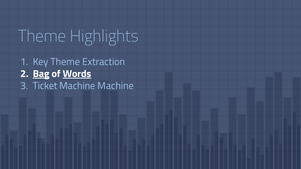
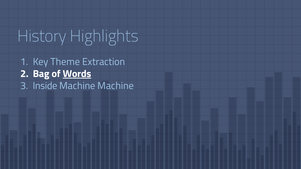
Theme at (42, 36): Theme -> History
Bag underline: present -> none
Ticket: Ticket -> Inside
